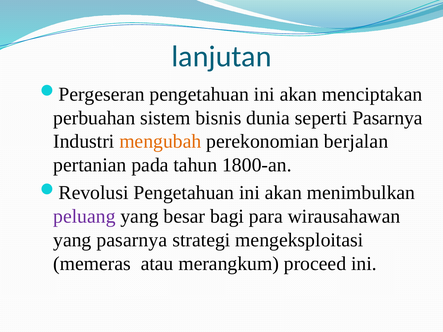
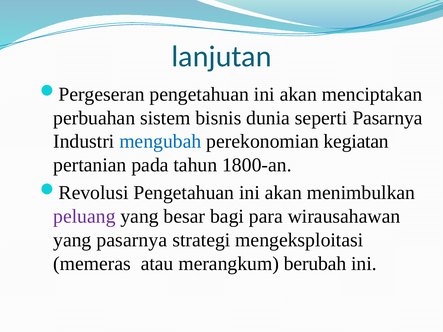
mengubah colour: orange -> blue
berjalan: berjalan -> kegiatan
proceed: proceed -> berubah
